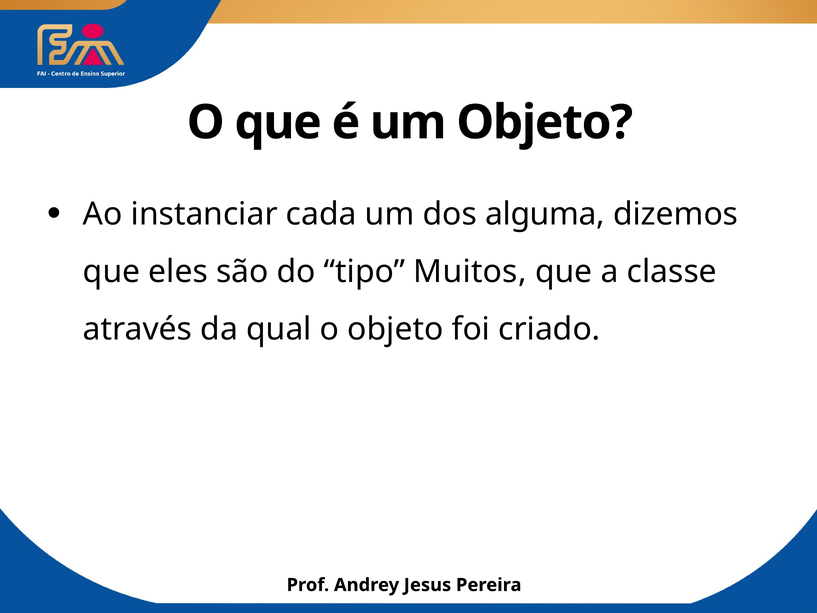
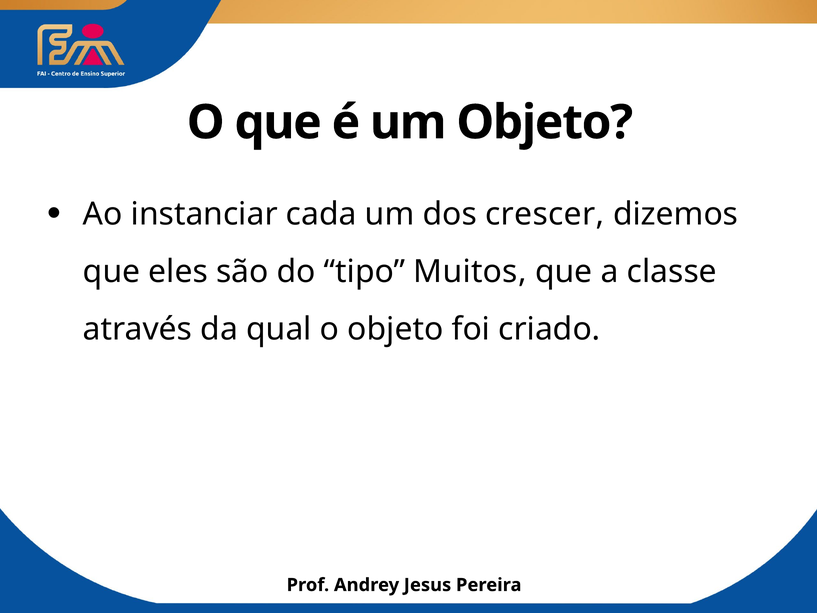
alguma: alguma -> crescer
